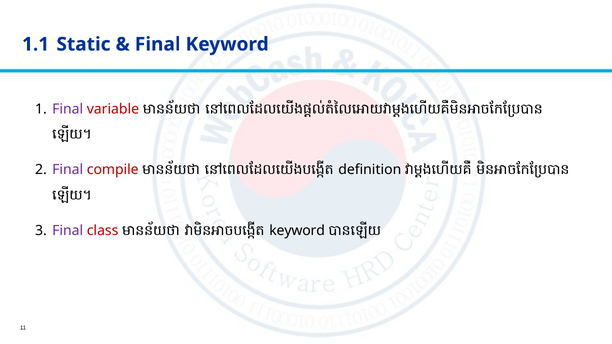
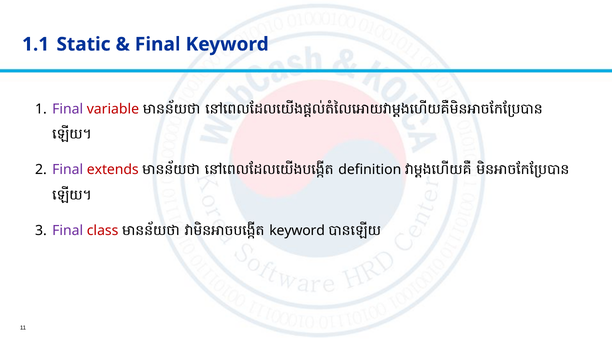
compile: compile -> extends
